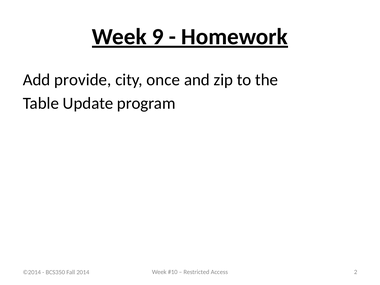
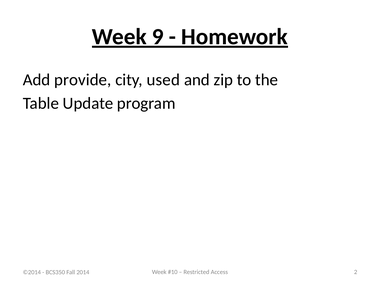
once: once -> used
